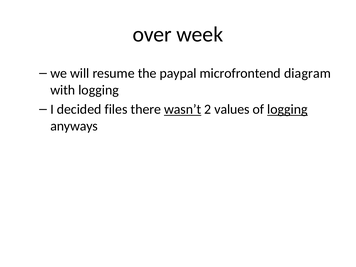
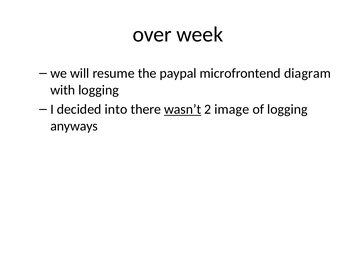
files: files -> into
values: values -> image
logging at (287, 109) underline: present -> none
